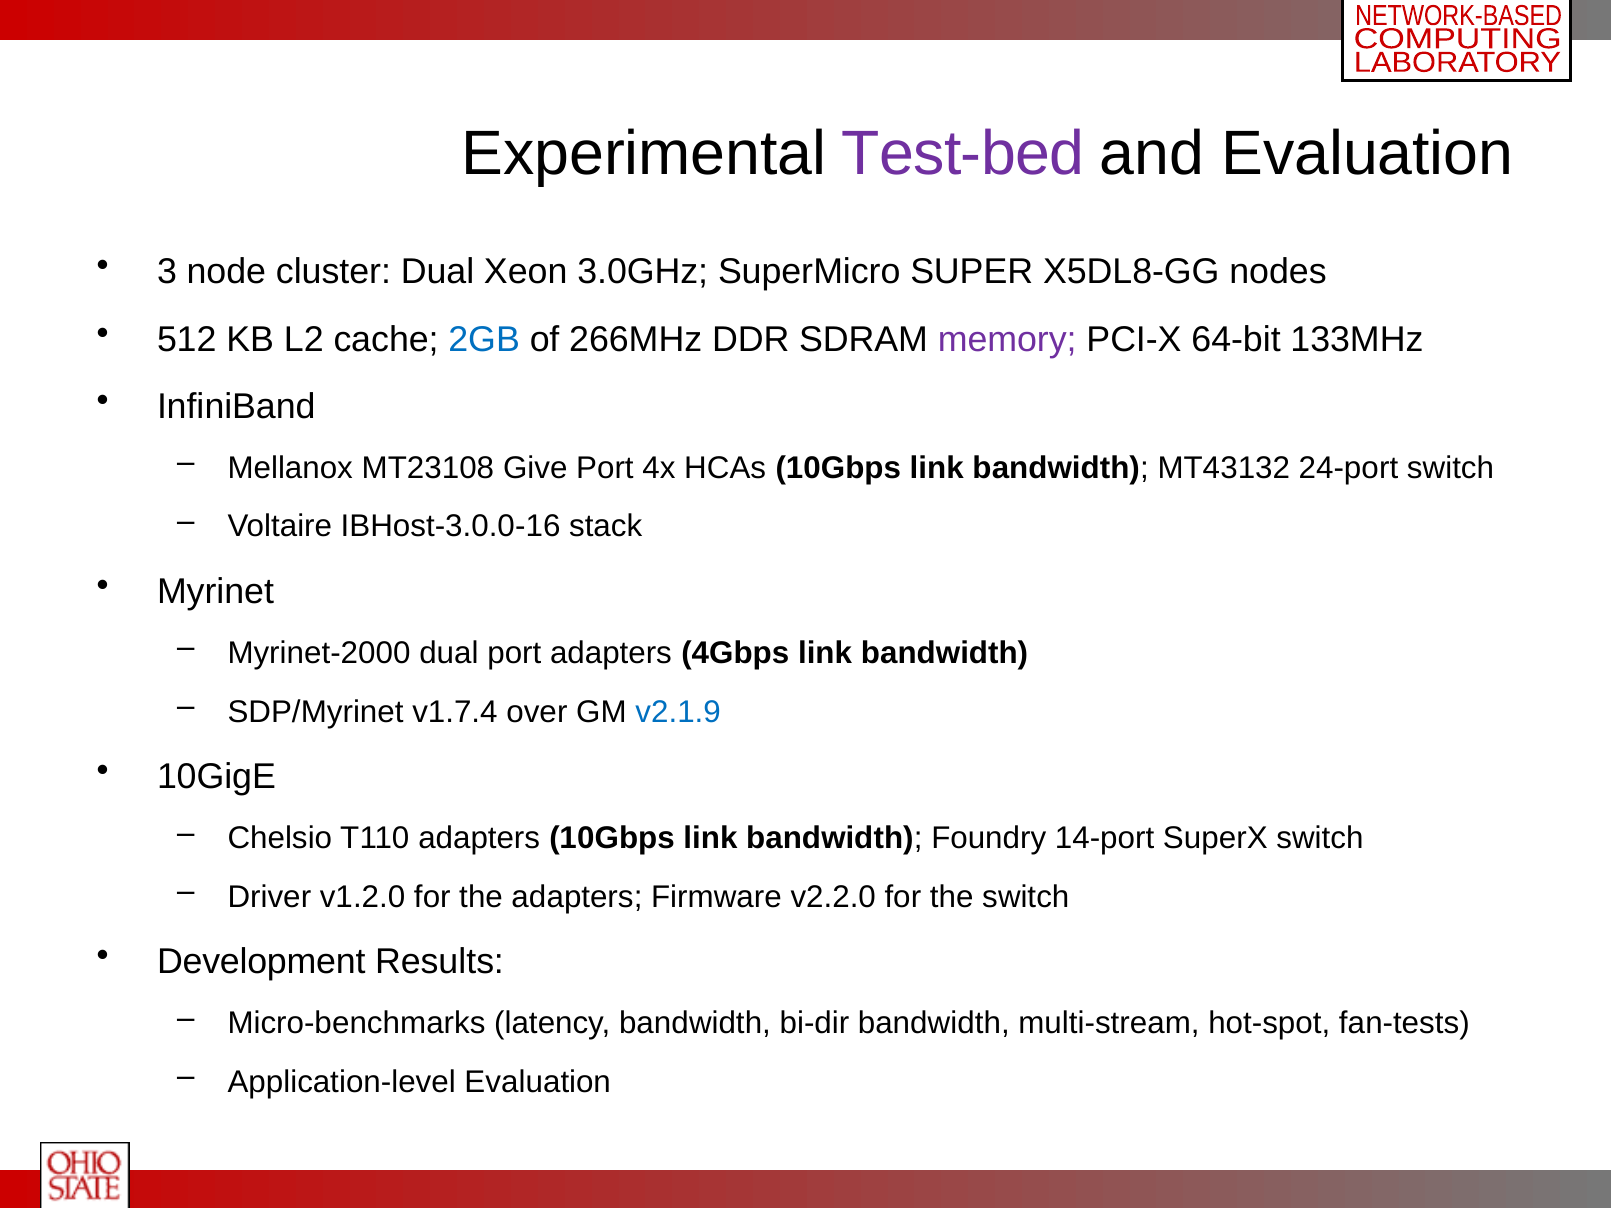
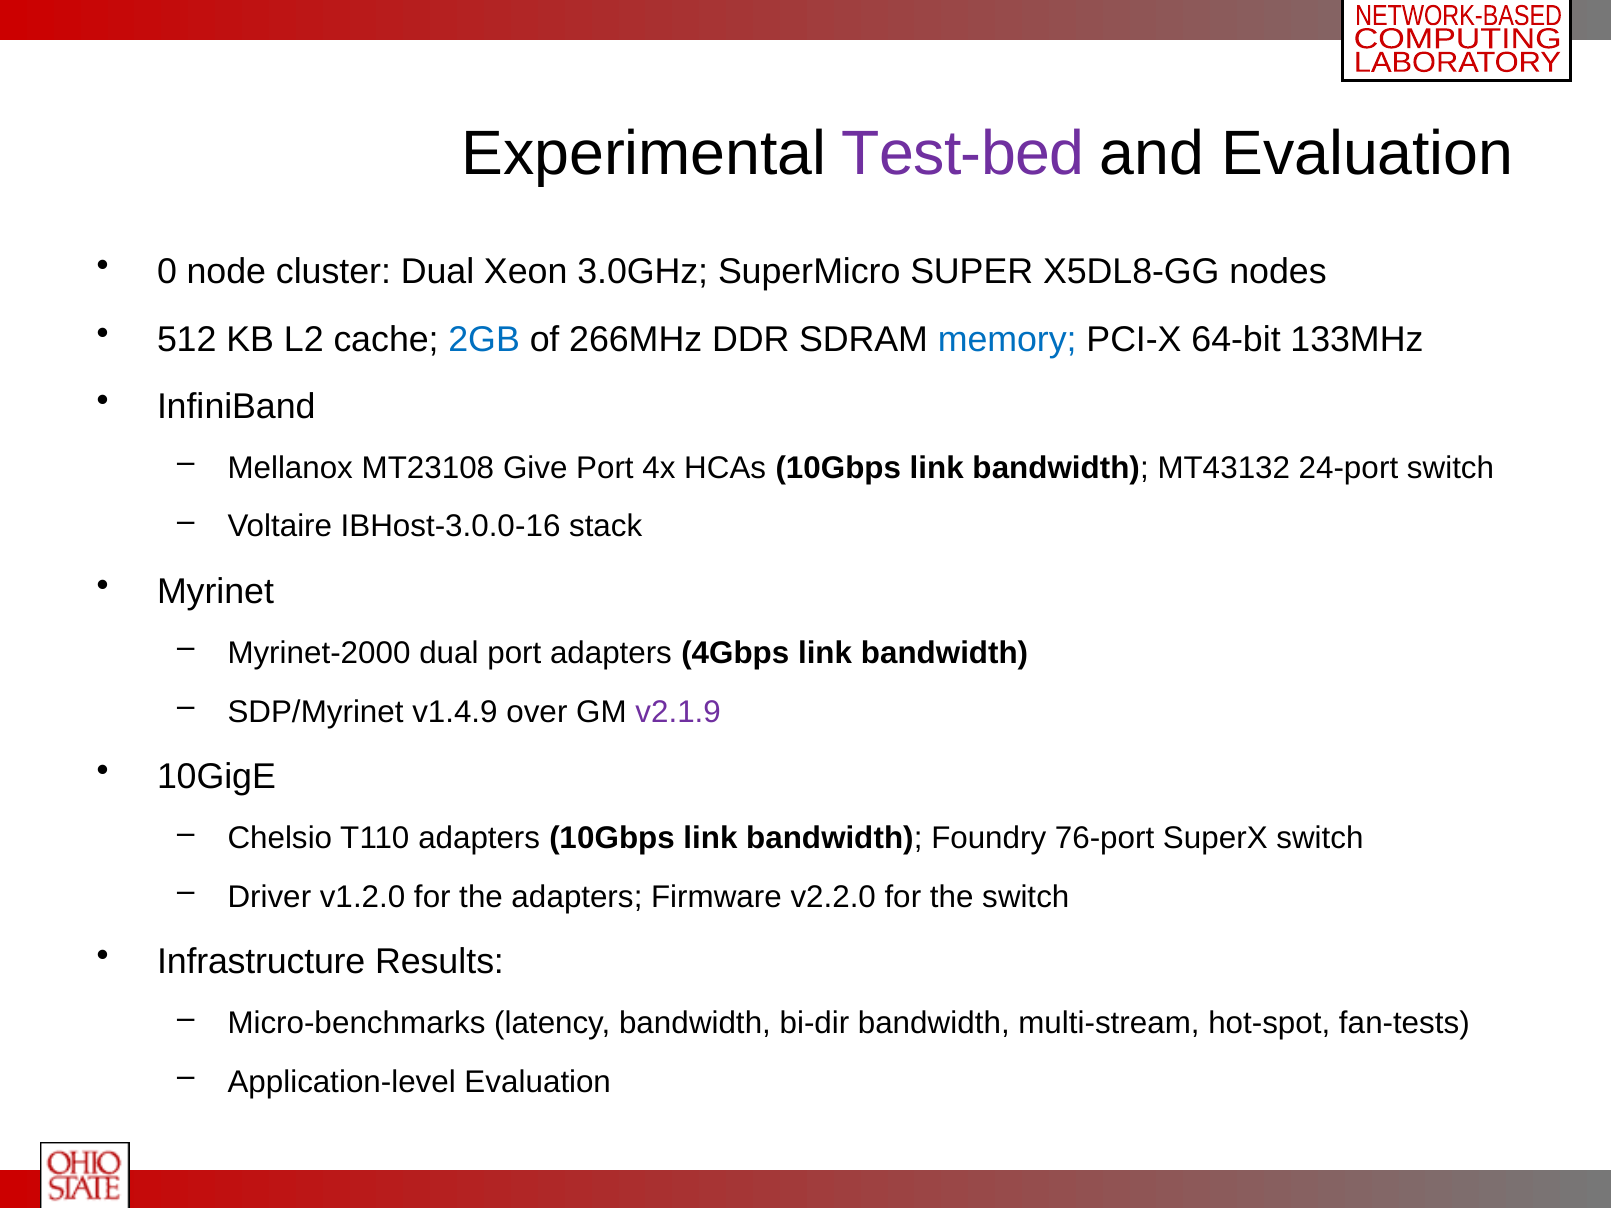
3: 3 -> 0
memory colour: purple -> blue
v1.7.4: v1.7.4 -> v1.4.9
v2.1.9 colour: blue -> purple
14-port: 14-port -> 76-port
Development: Development -> Infrastructure
